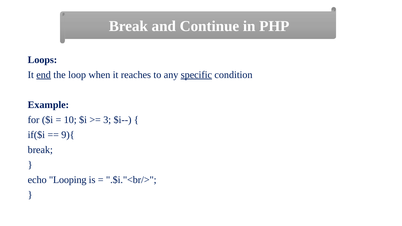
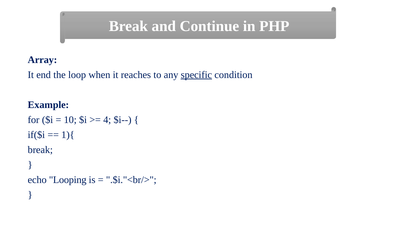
Loops: Loops -> Array
end underline: present -> none
3: 3 -> 4
9){: 9){ -> 1){
